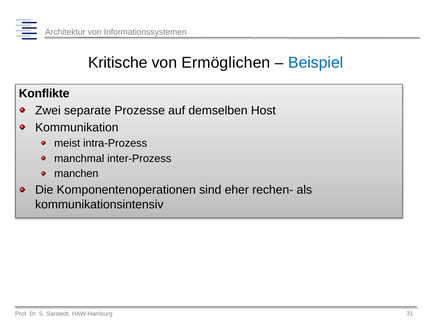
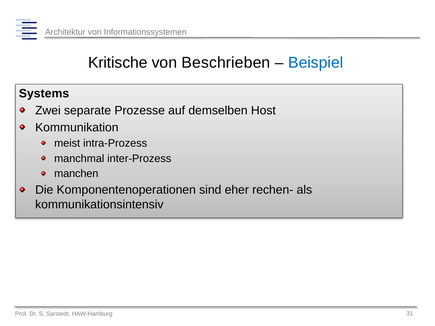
Ermöglichen: Ermöglichen -> Beschrieben
Konflikte: Konflikte -> Systems
